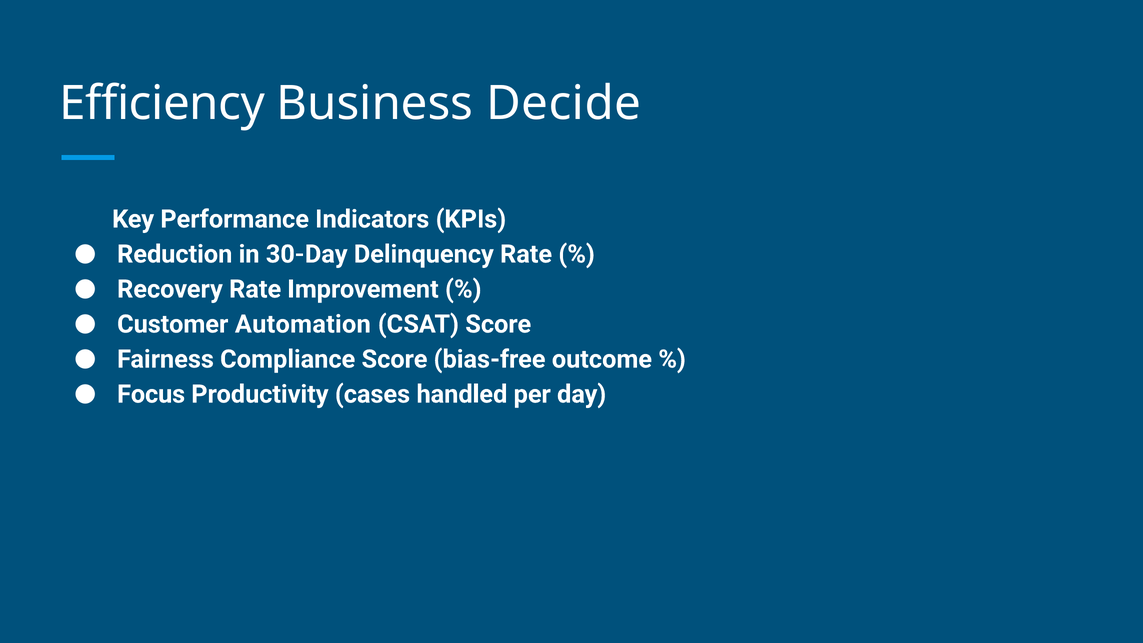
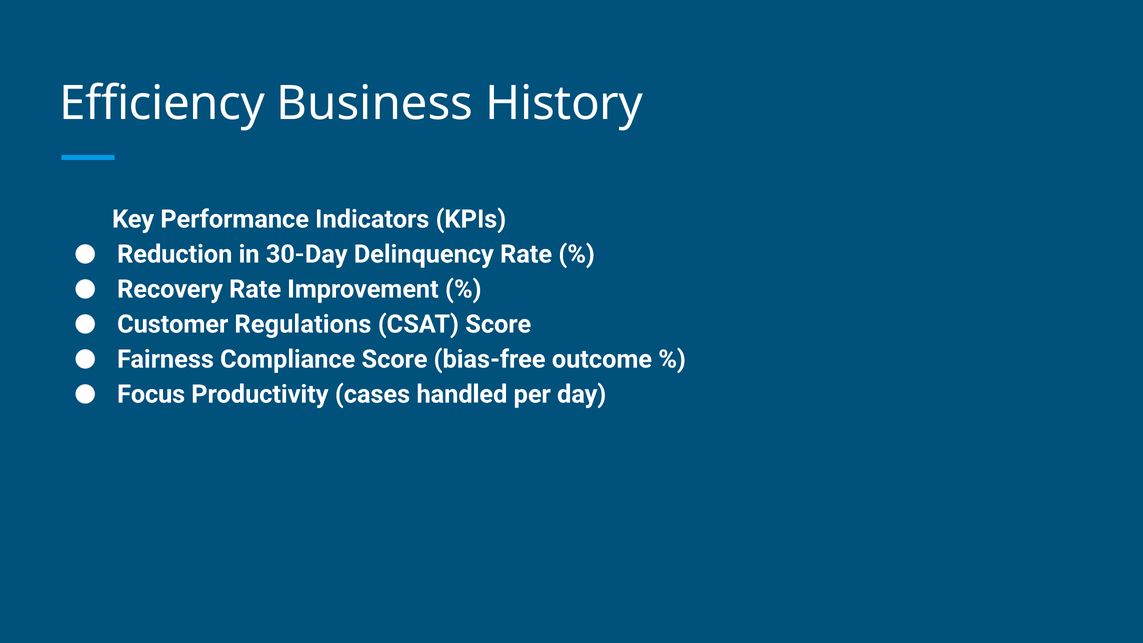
Decide: Decide -> History
Automation: Automation -> Regulations
